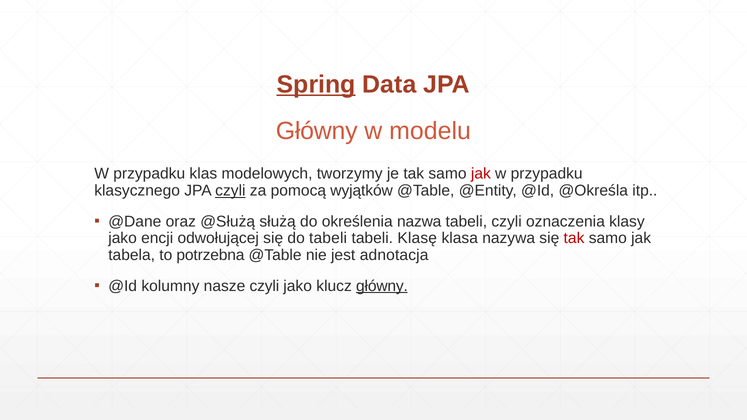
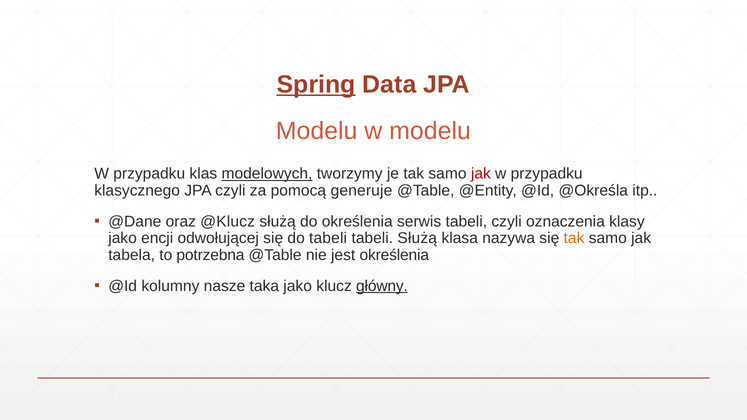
Główny at (317, 131): Główny -> Modelu
modelowych underline: none -> present
czyli at (230, 191) underline: present -> none
wyjątków: wyjątków -> generuje
@Służą: @Służą -> @Klucz
nazwa: nazwa -> serwis
tabeli Klasę: Klasę -> Służą
tak at (574, 238) colour: red -> orange
jest adnotacja: adnotacja -> określenia
nasze czyli: czyli -> taka
